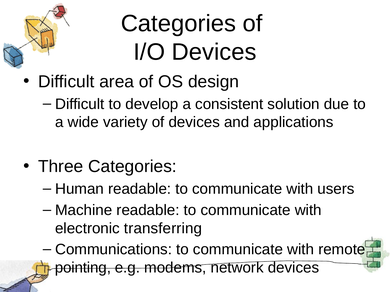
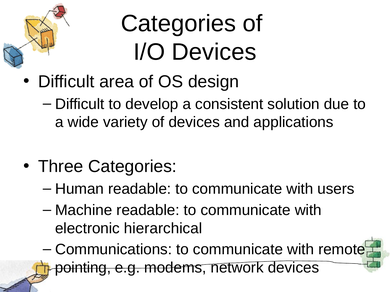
transferring: transferring -> hierarchical
